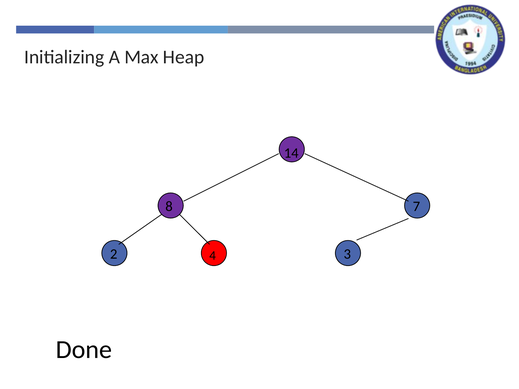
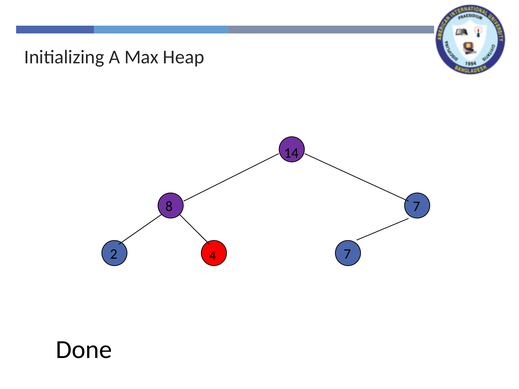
2 3: 3 -> 7
